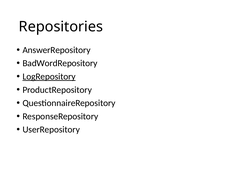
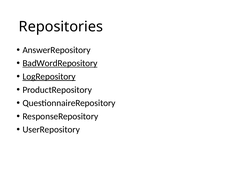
BadWordRepository underline: none -> present
